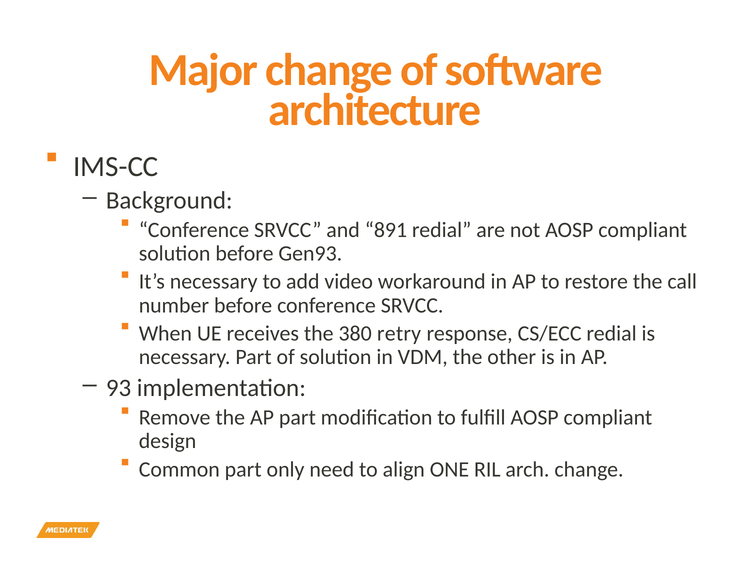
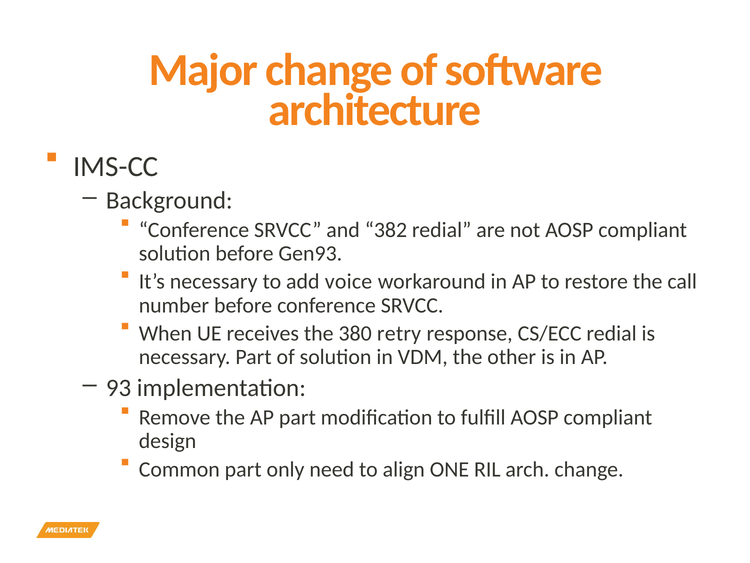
891: 891 -> 382
video: video -> voice
